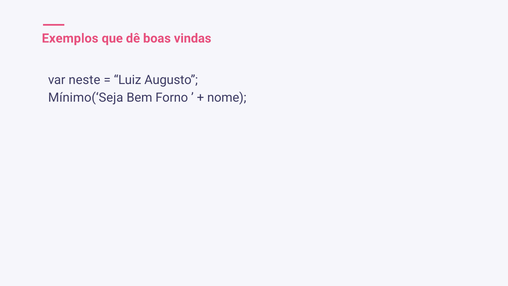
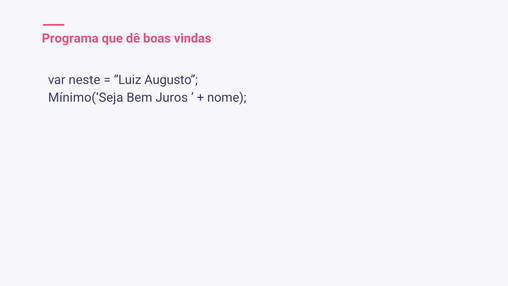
Exemplos: Exemplos -> Programa
Forno: Forno -> Juros
